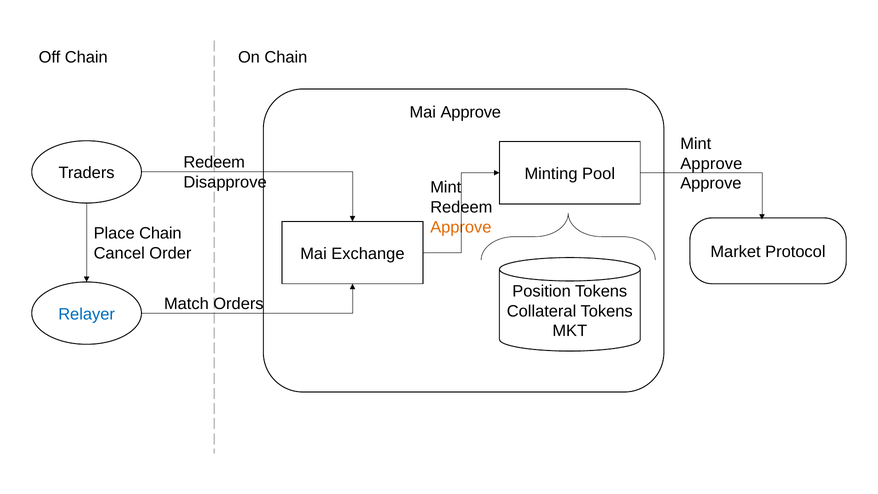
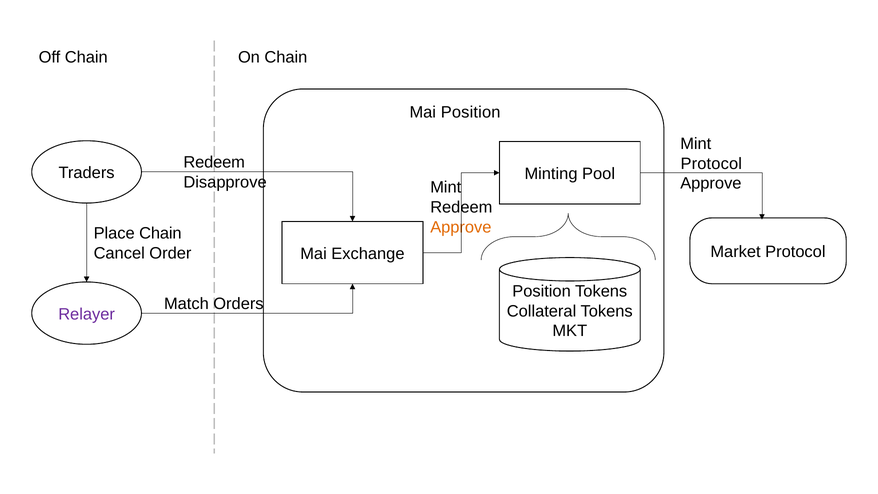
Mai Approve: Approve -> Position
Approve at (711, 164): Approve -> Protocol
Relayer colour: blue -> purple
